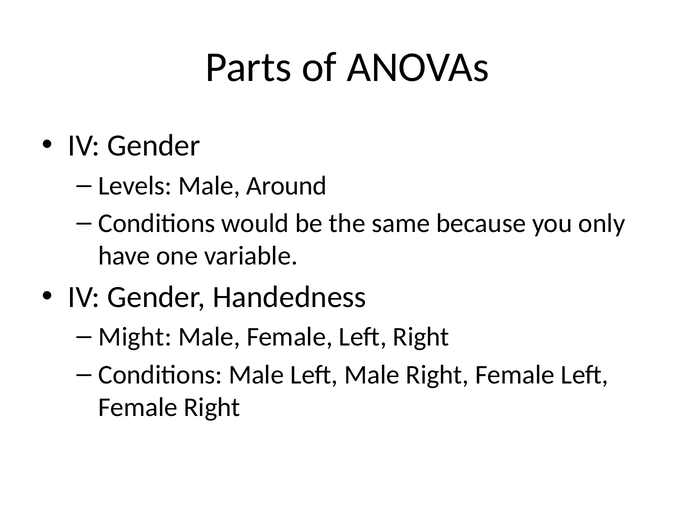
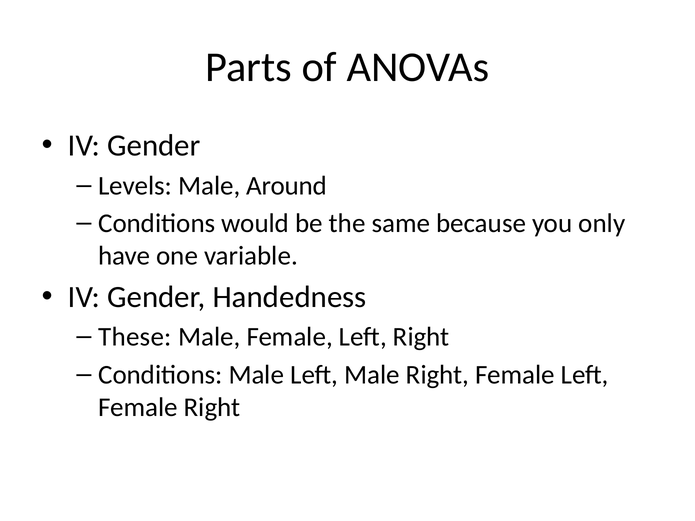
Might: Might -> These
